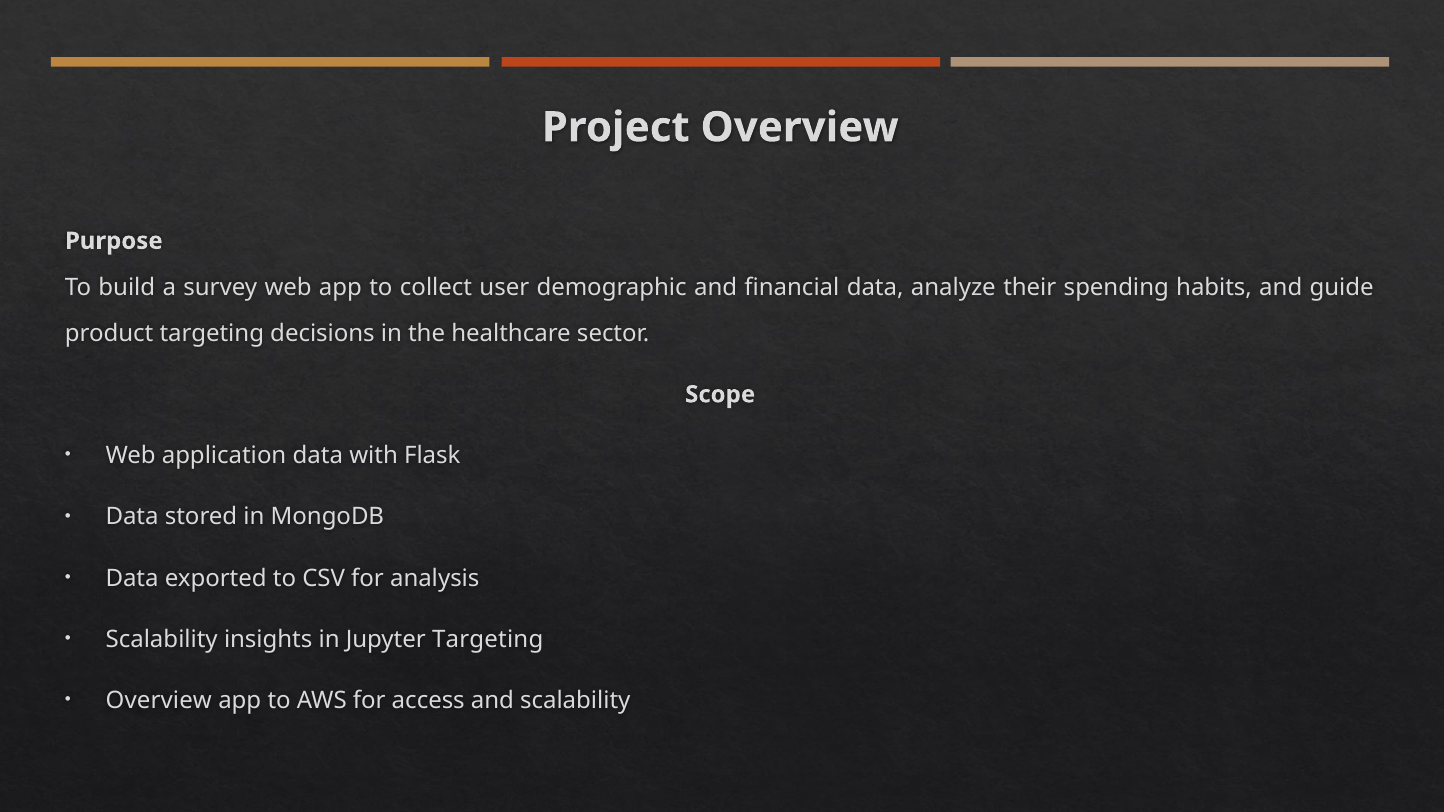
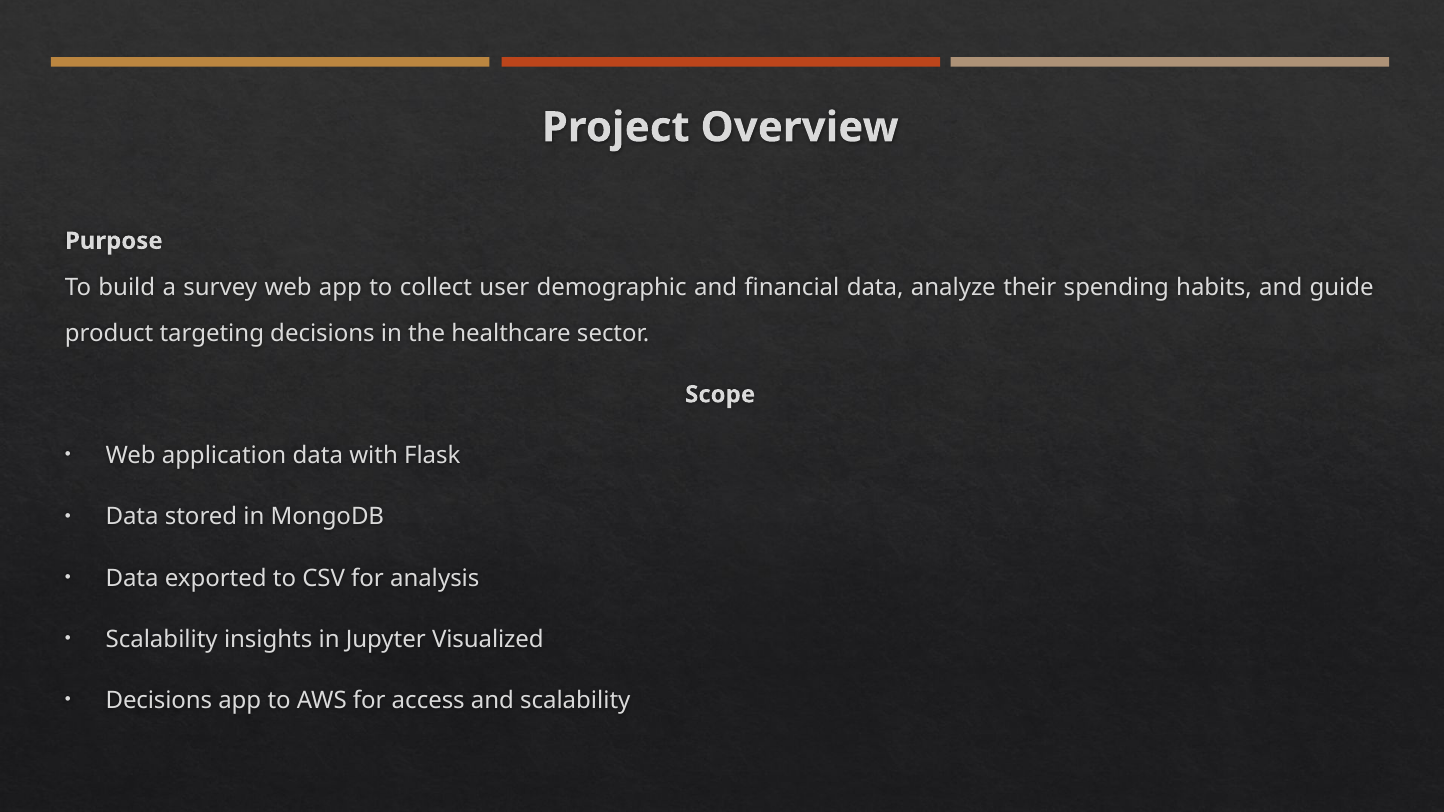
Jupyter Targeting: Targeting -> Visualized
Overview at (159, 701): Overview -> Decisions
